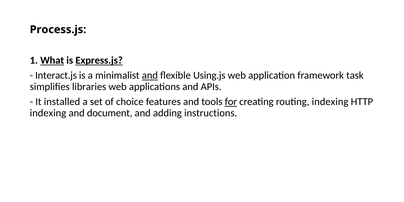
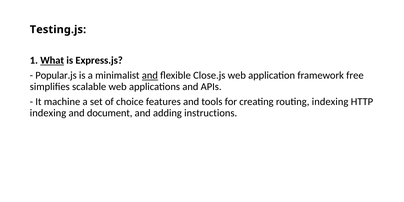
Process.js: Process.js -> Testing.js
Express.js underline: present -> none
Interact.js: Interact.js -> Popular.js
Using.js: Using.js -> Close.js
task: task -> free
libraries: libraries -> scalable
installed: installed -> machine
for underline: present -> none
